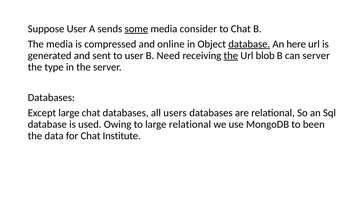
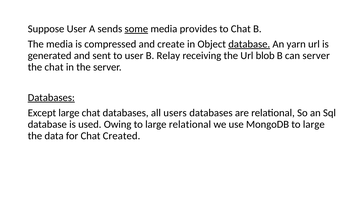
consider: consider -> provides
online: online -> create
here: here -> yarn
Need: Need -> Relay
the at (231, 55) underline: present -> none
the type: type -> chat
Databases at (51, 97) underline: none -> present
MongoDB to been: been -> large
Institute: Institute -> Created
